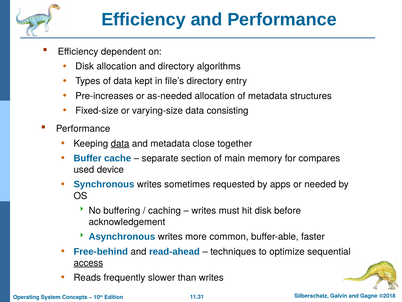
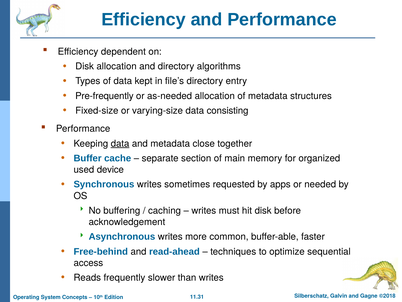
Pre-increases: Pre-increases -> Pre-frequently
compares: compares -> organized
access underline: present -> none
